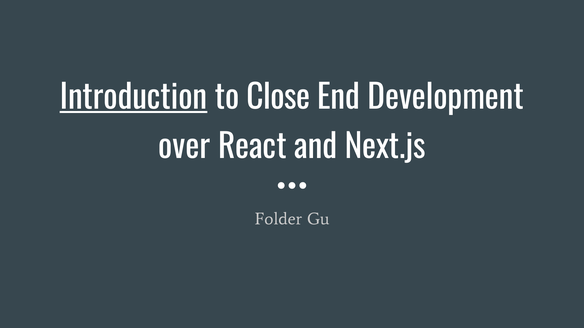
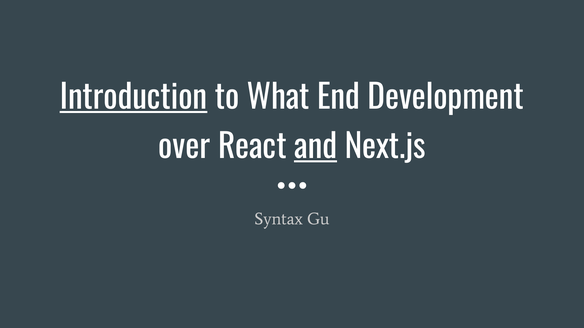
Close: Close -> What
and underline: none -> present
Folder: Folder -> Syntax
